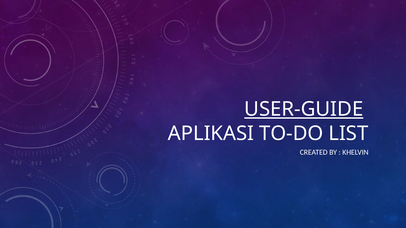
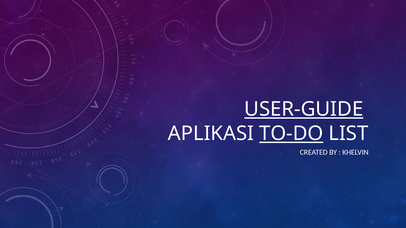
TO-DO underline: none -> present
